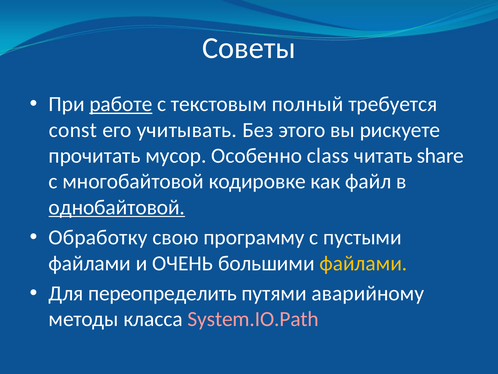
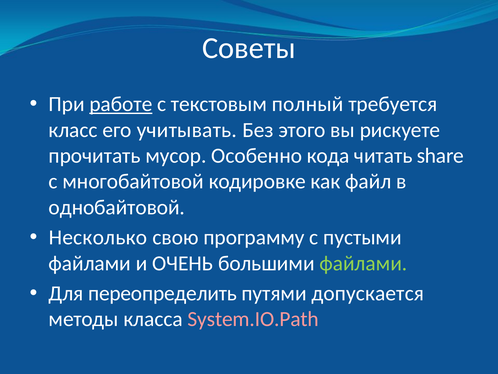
const: const -> класc
class: class -> кода
однобайтовой underline: present -> none
Обработку: Обработку -> Несколько
файлами at (363, 263) colour: yellow -> light green
аварийному: аварийному -> допускается
